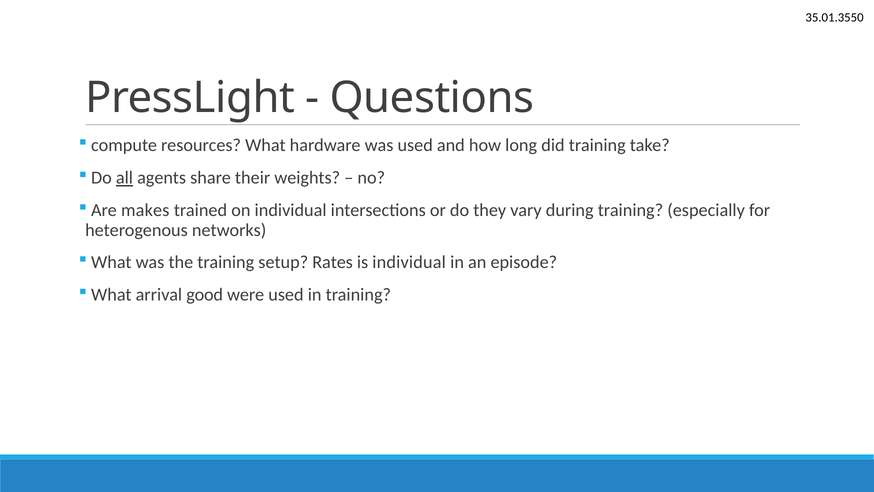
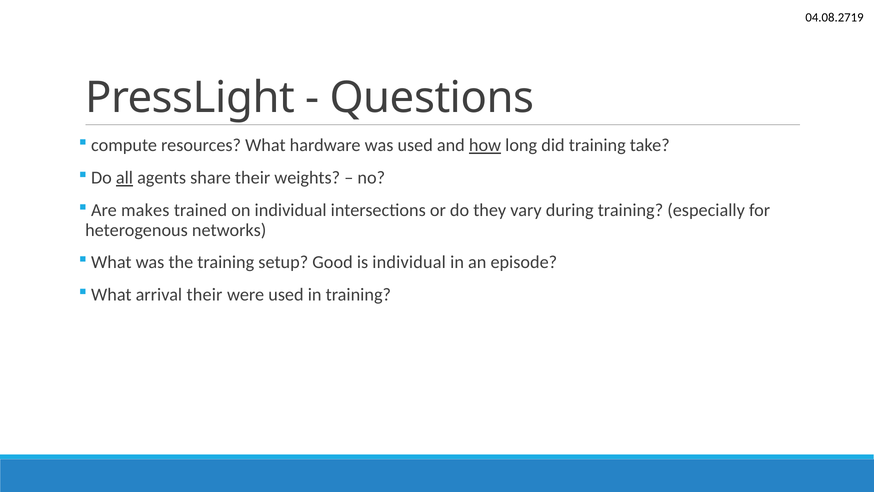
35.01.3550: 35.01.3550 -> 04.08.2719
how underline: none -> present
Rates: Rates -> Good
arrival good: good -> their
